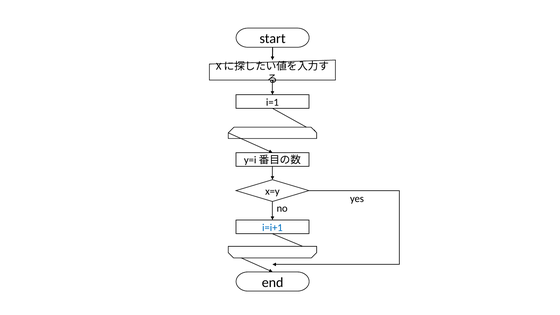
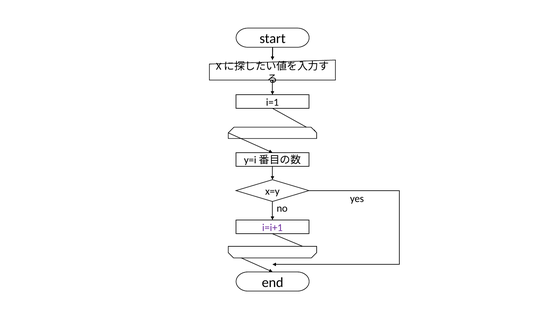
i=i+1 colour: blue -> purple
